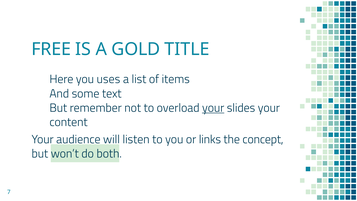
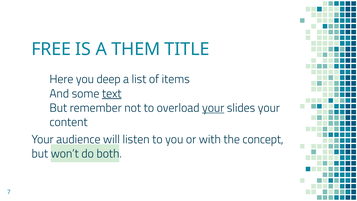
GOLD: GOLD -> THEM
uses: uses -> deep
text underline: none -> present
links: links -> with
